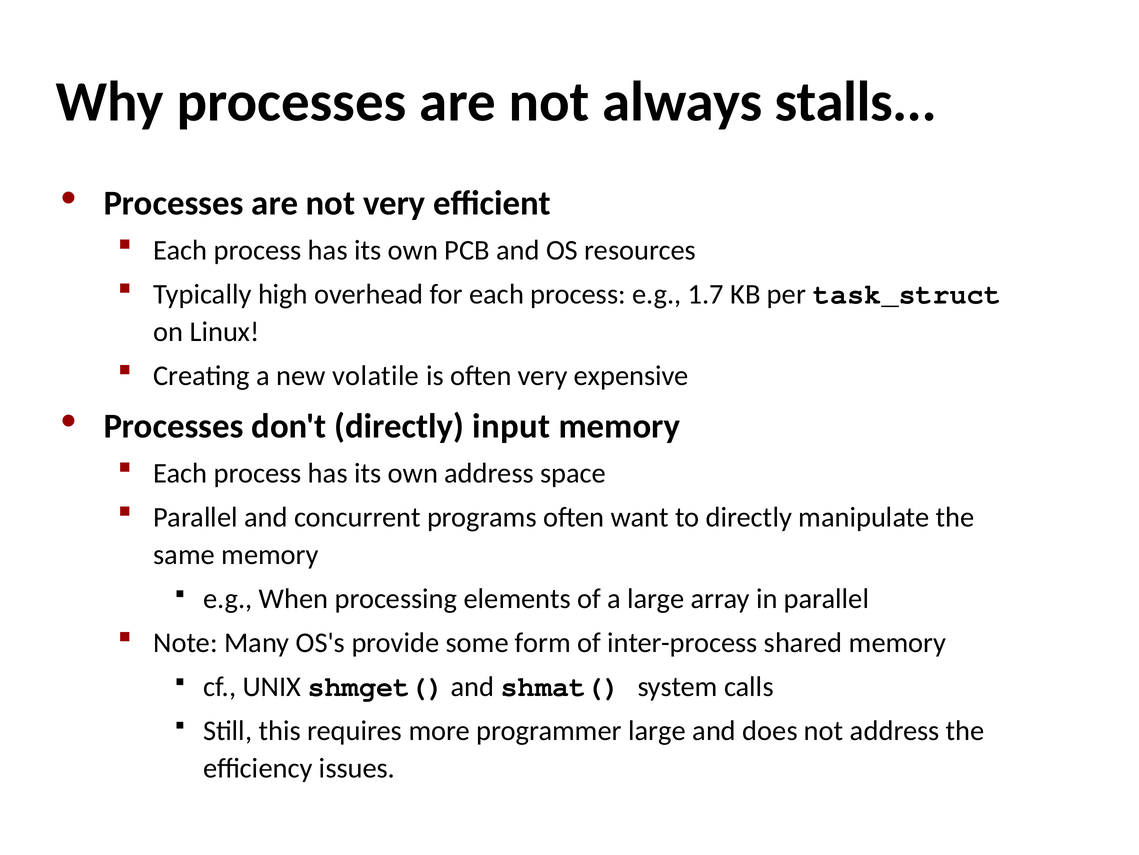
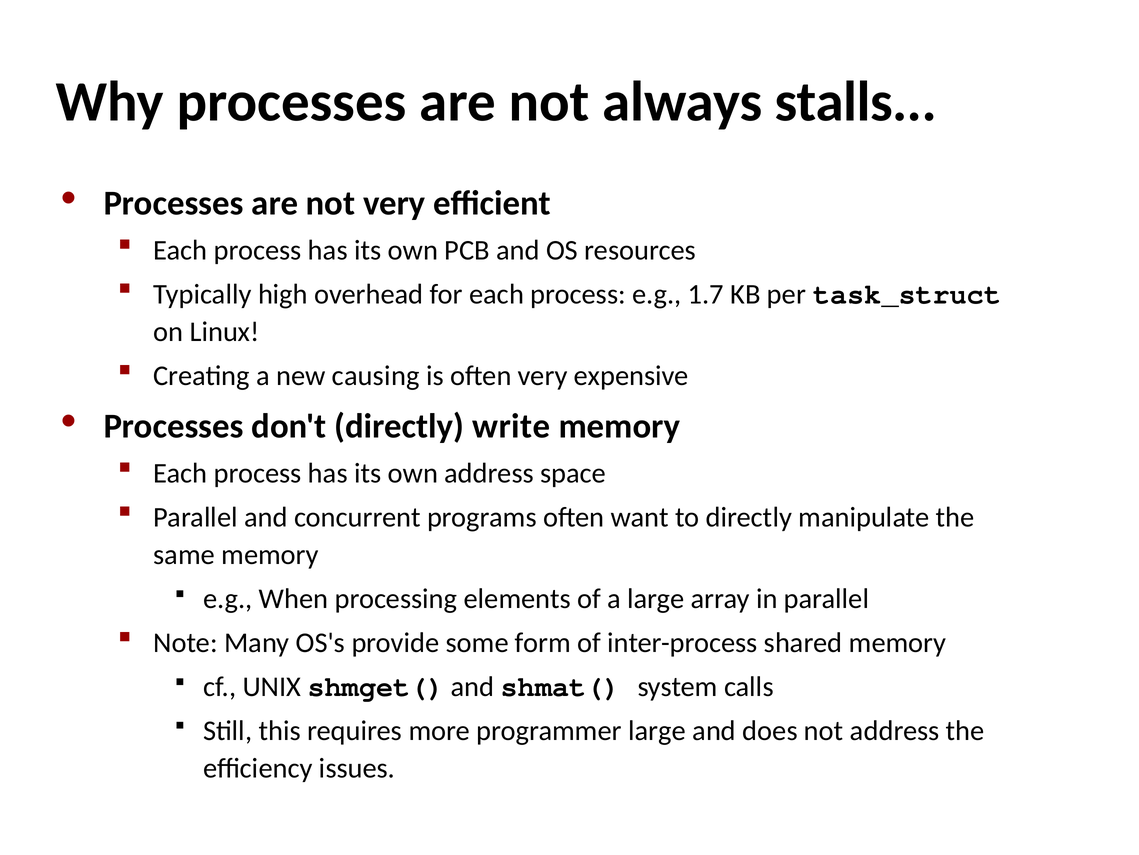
volatile: volatile -> causing
input: input -> write
